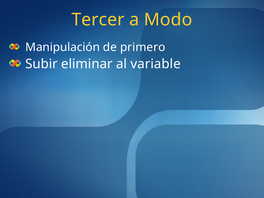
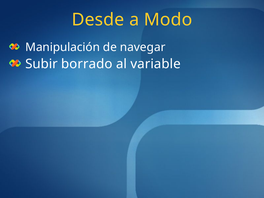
Tercer: Tercer -> Desde
primero: primero -> navegar
eliminar: eliminar -> borrado
